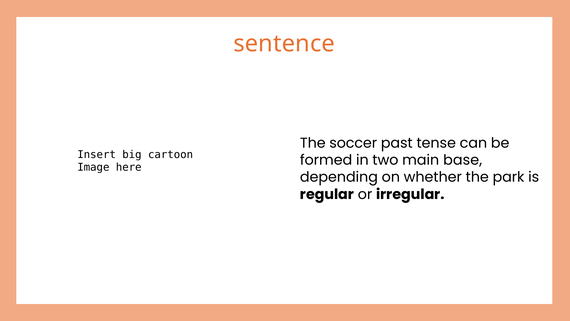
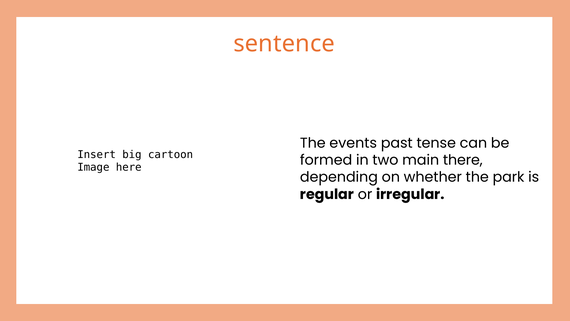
soccer: soccer -> events
base: base -> there
